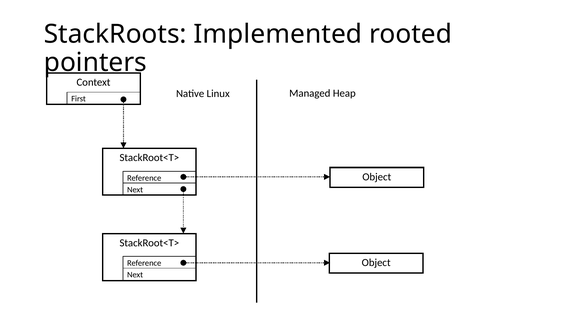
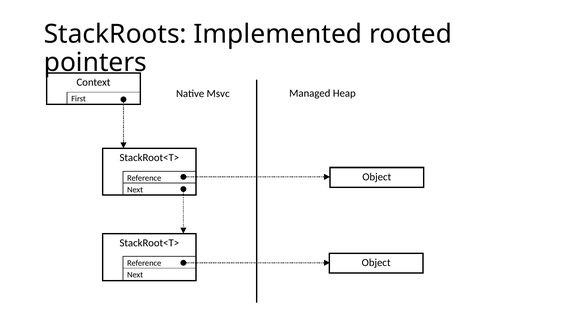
Linux: Linux -> Msvc
